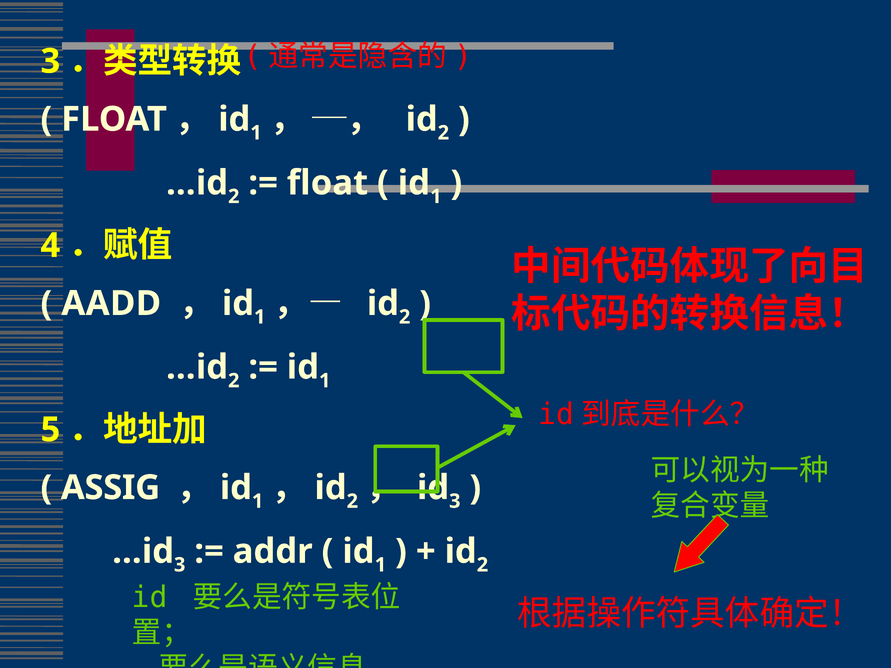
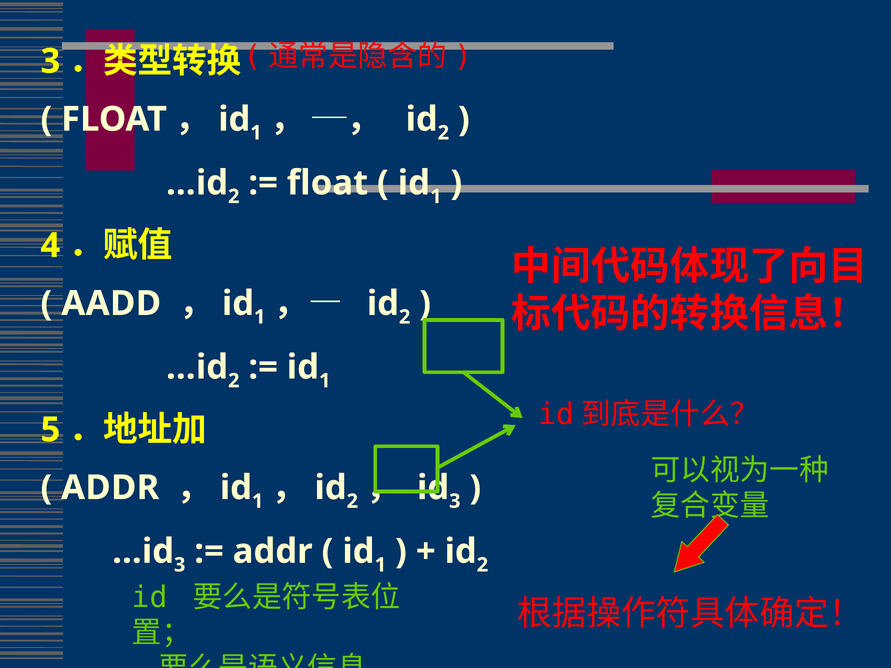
ASSIG at (111, 488): ASSIG -> ADDR
